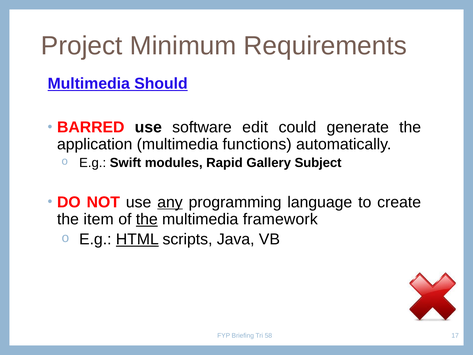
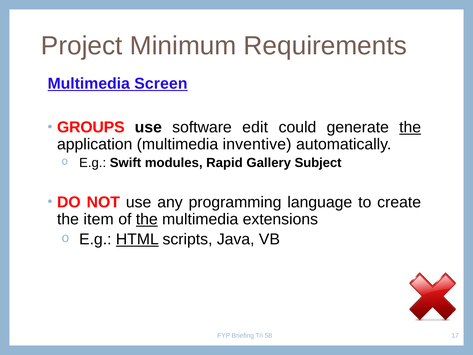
Should: Should -> Screen
BARRED: BARRED -> GROUPS
the at (410, 127) underline: none -> present
functions: functions -> inventive
any underline: present -> none
framework: framework -> extensions
